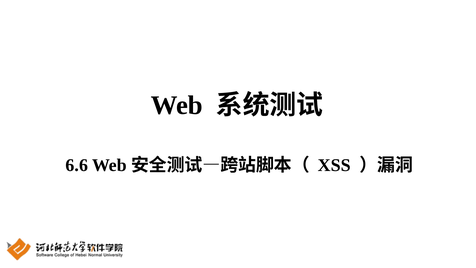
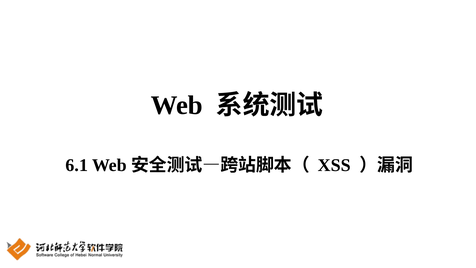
6.6: 6.6 -> 6.1
